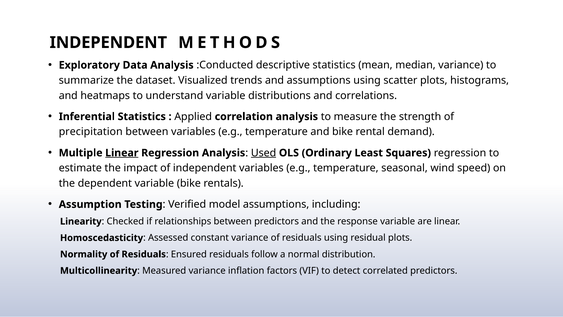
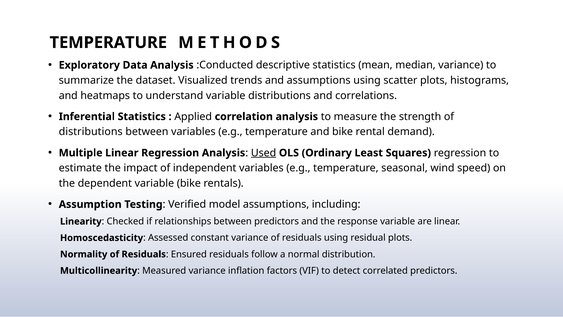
INDEPENDENT at (108, 43): INDEPENDENT -> TEMPERATURE
precipitation at (91, 132): precipitation -> distributions
Linear at (122, 153) underline: present -> none
